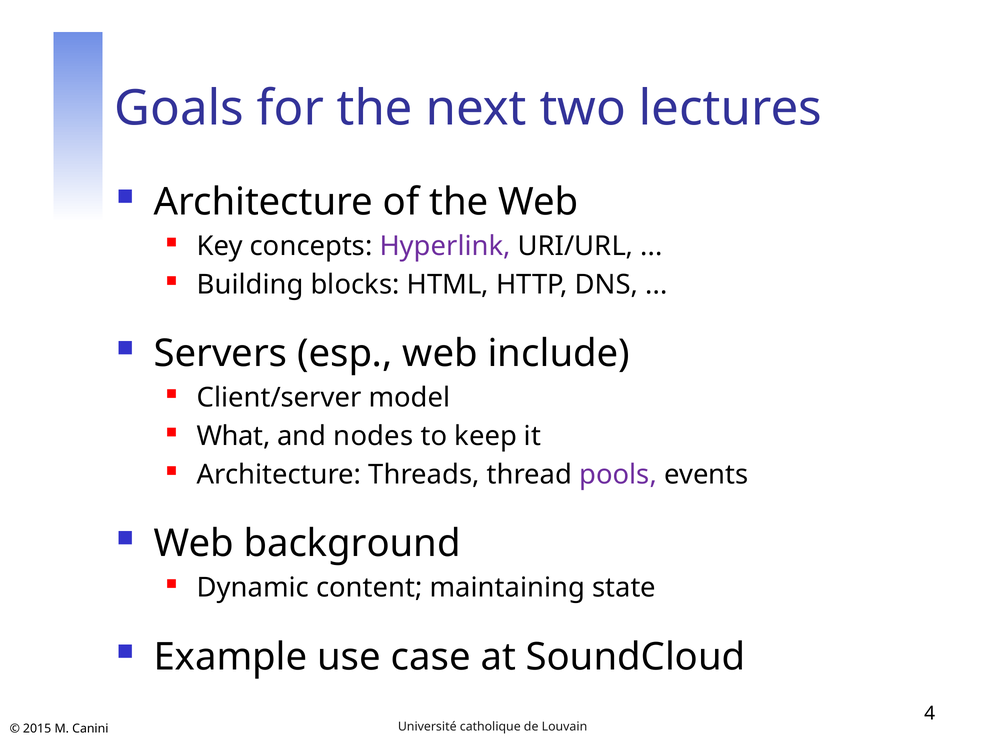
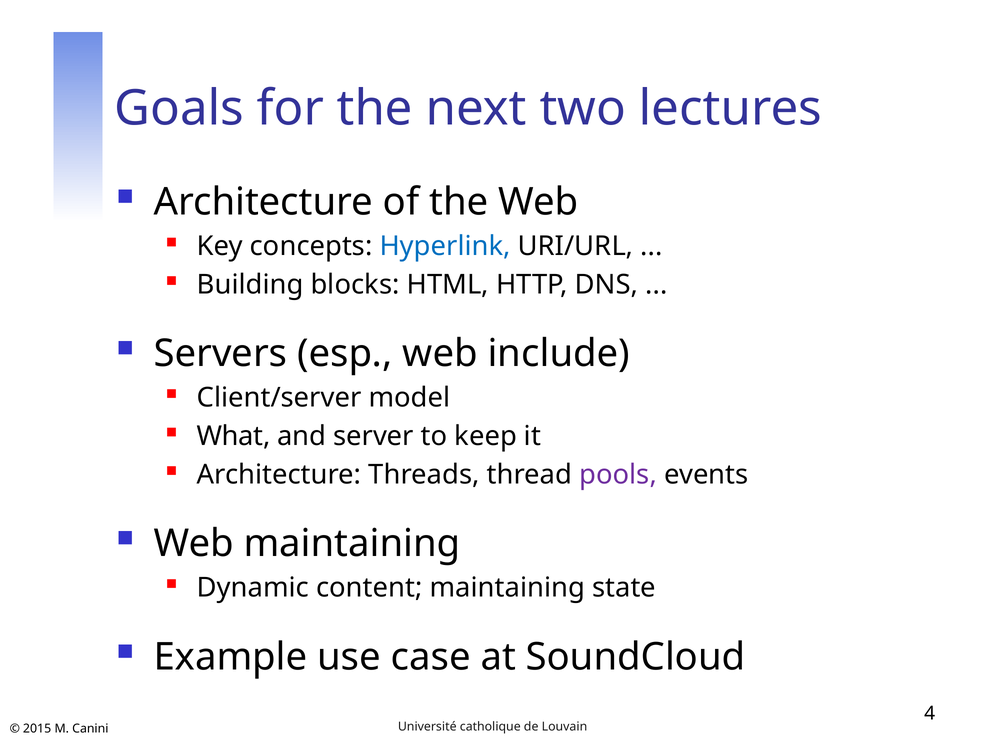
Hyperlink colour: purple -> blue
nodes: nodes -> server
Web background: background -> maintaining
